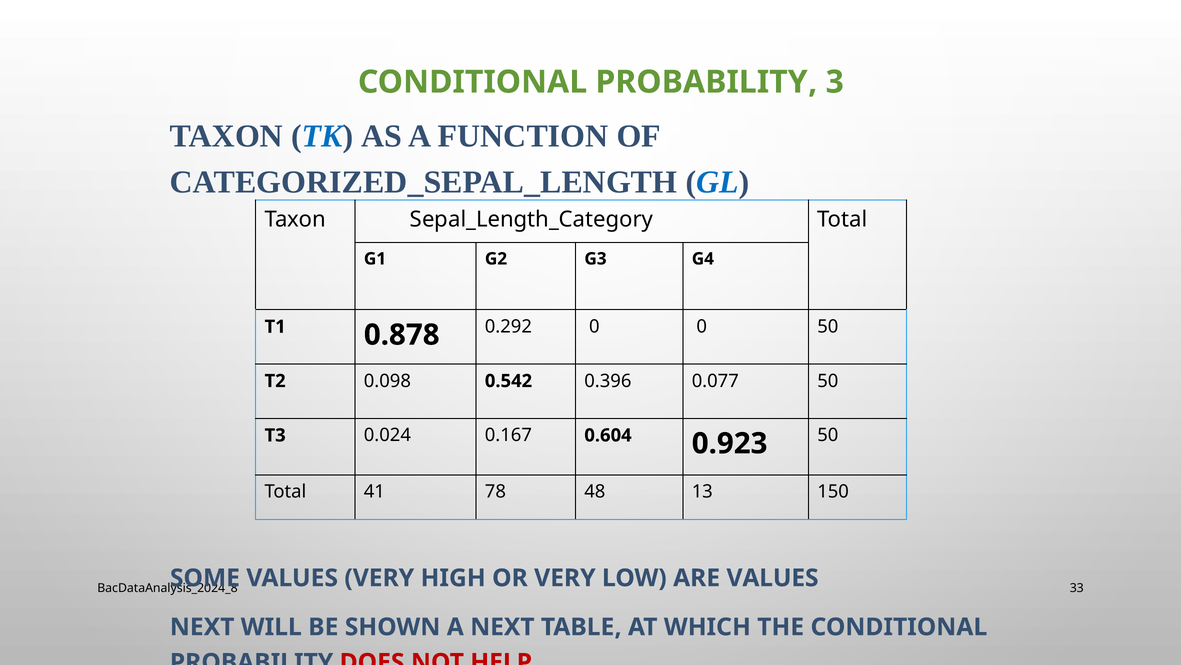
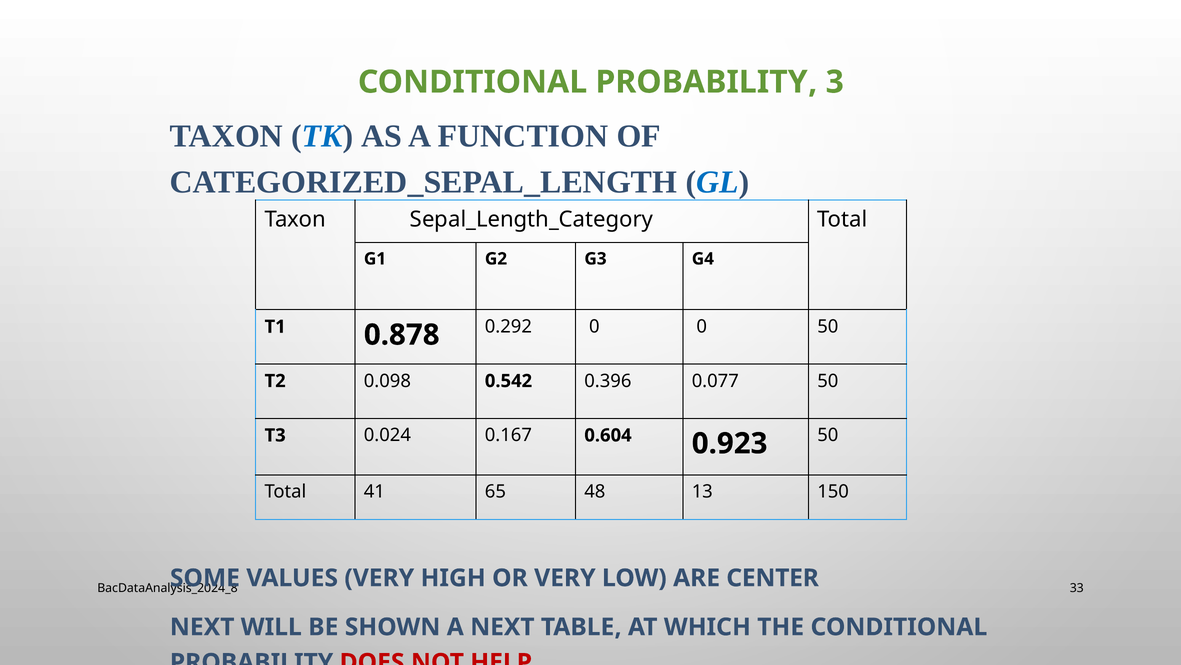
78: 78 -> 65
ARE VALUES: VALUES -> CENTER
